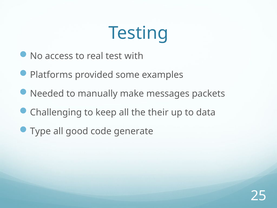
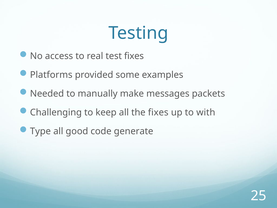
test with: with -> fixes
the their: their -> fixes
data: data -> with
